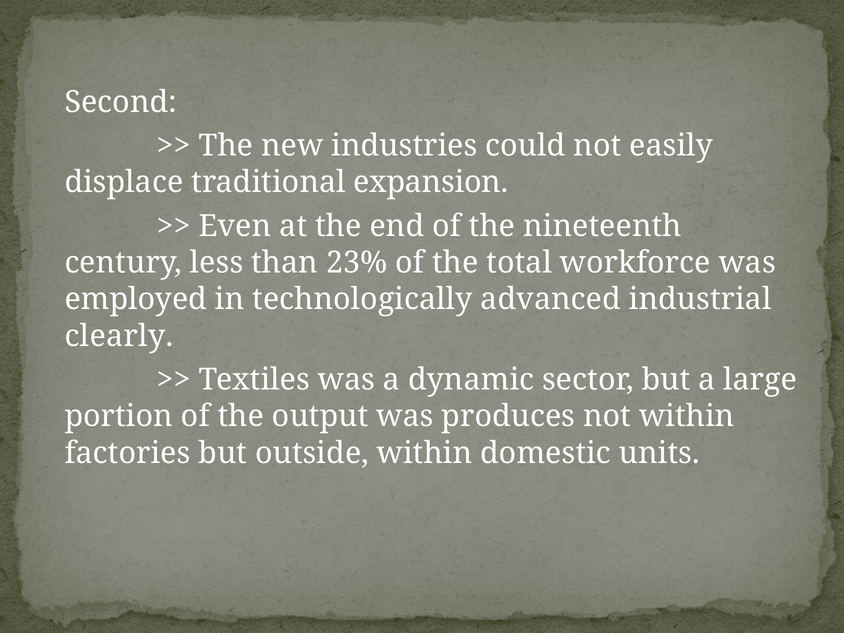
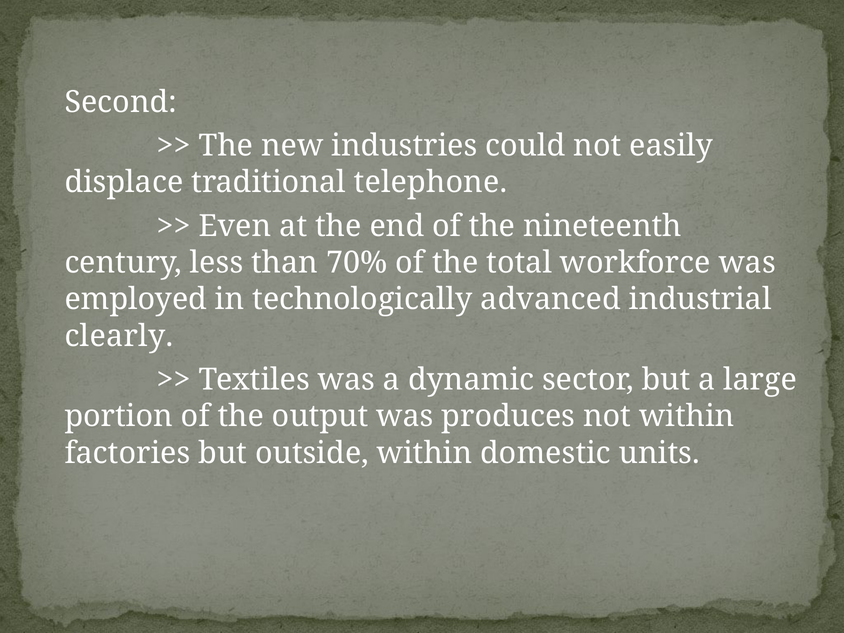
expansion: expansion -> telephone
23%: 23% -> 70%
